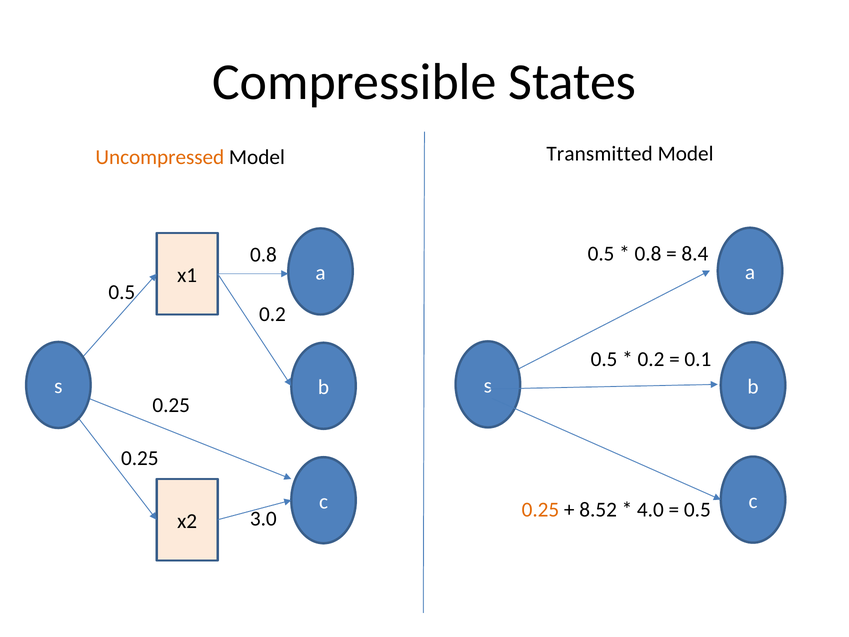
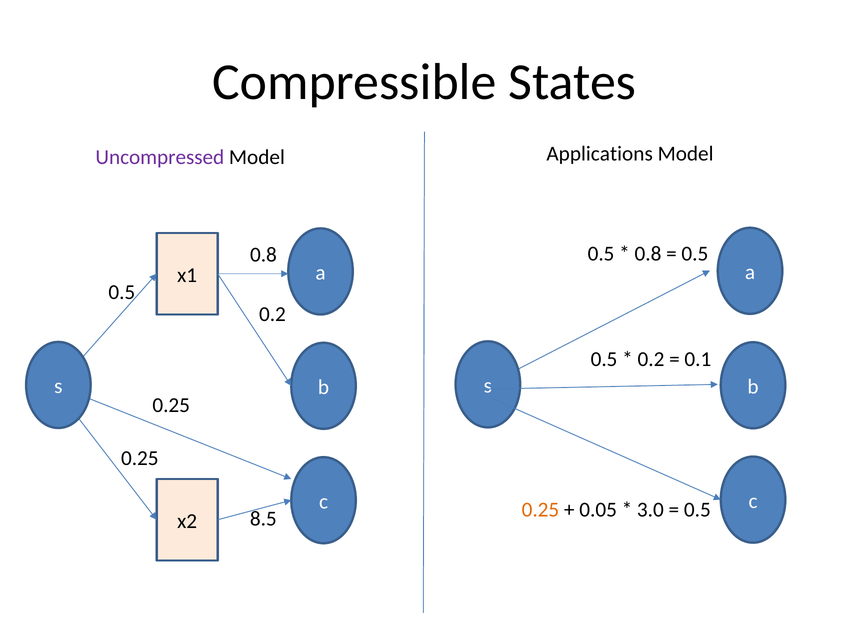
Uncompressed colour: orange -> purple
Transmitted: Transmitted -> Applications
8.4 at (695, 254): 8.4 -> 0.5
8.52: 8.52 -> 0.05
4.0: 4.0 -> 3.0
3.0: 3.0 -> 8.5
